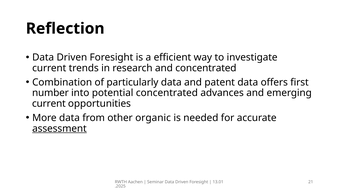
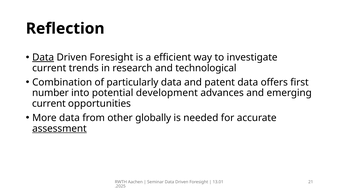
Data at (43, 57) underline: none -> present
and concentrated: concentrated -> technological
potential concentrated: concentrated -> development
organic: organic -> globally
